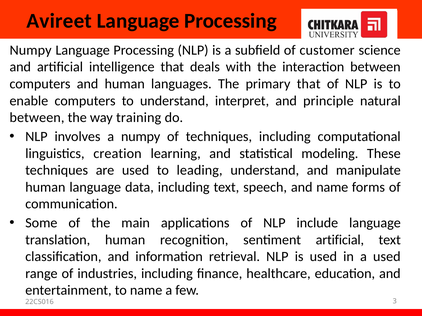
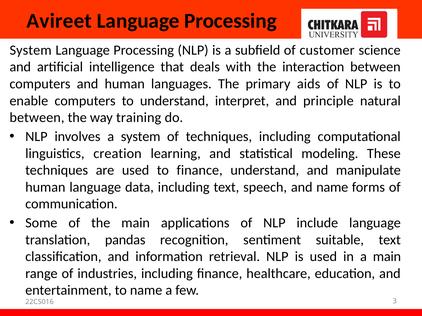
Numpy at (31, 50): Numpy -> System
primary that: that -> aids
a numpy: numpy -> system
to leading: leading -> finance
translation human: human -> pandas
sentiment artificial: artificial -> suitable
a used: used -> main
